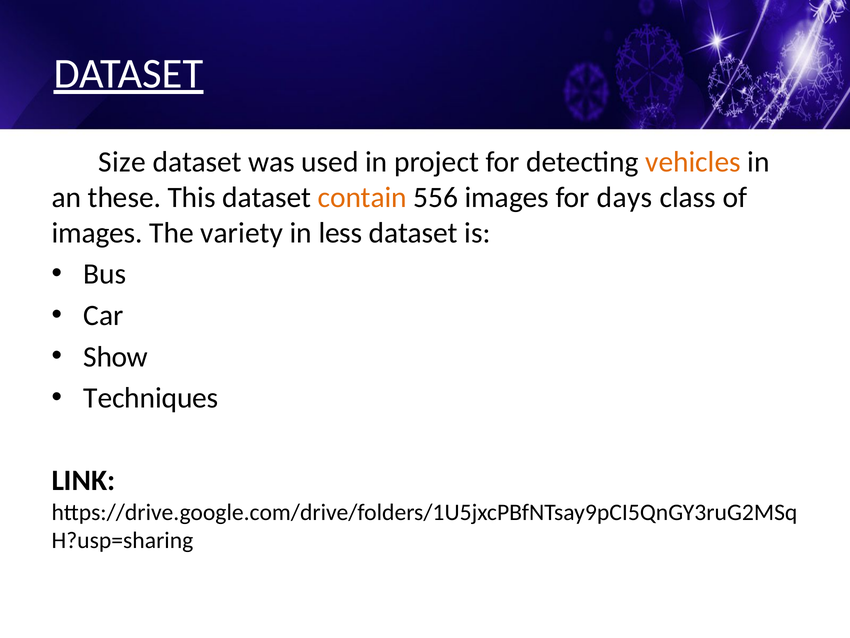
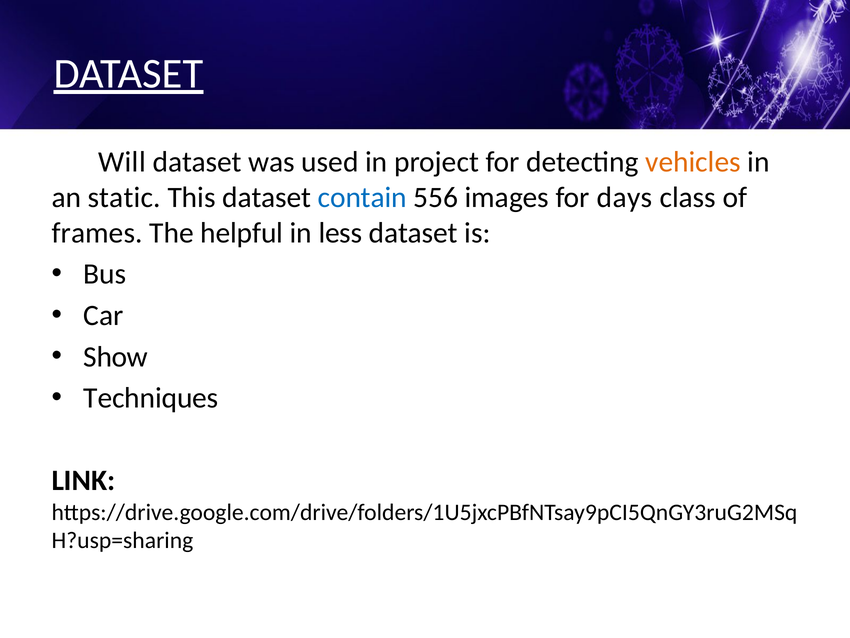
Size: Size -> Will
these: these -> static
contain colour: orange -> blue
images at (97, 233): images -> frames
variety: variety -> helpful
